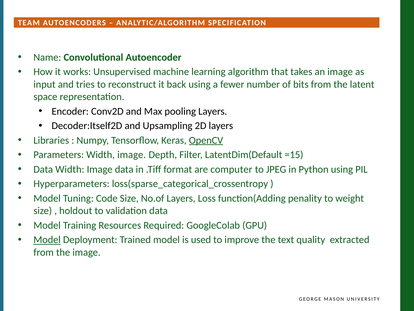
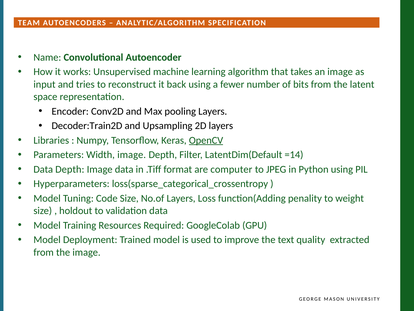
Decoder:Itself2D: Decoder:Itself2D -> Decoder:Train2D
=15: =15 -> =14
Data Width: Width -> Depth
Model at (47, 239) underline: present -> none
